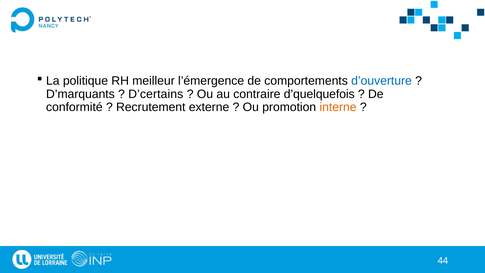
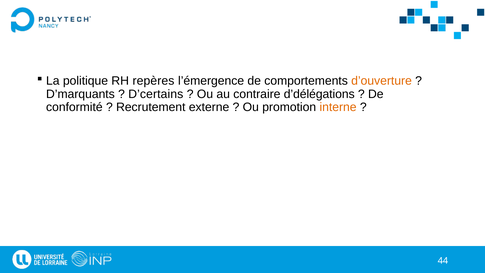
meilleur: meilleur -> repères
d’ouverture colour: blue -> orange
d’quelquefois: d’quelquefois -> d’délégations
